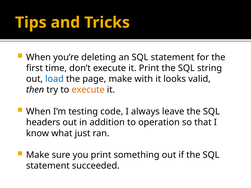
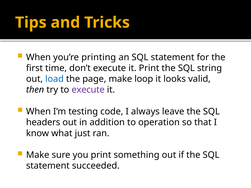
deleting: deleting -> printing
with: with -> loop
execute at (88, 90) colour: orange -> purple
